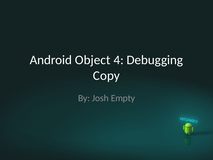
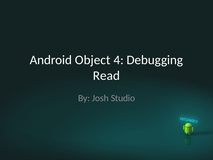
Copy: Copy -> Read
Empty: Empty -> Studio
